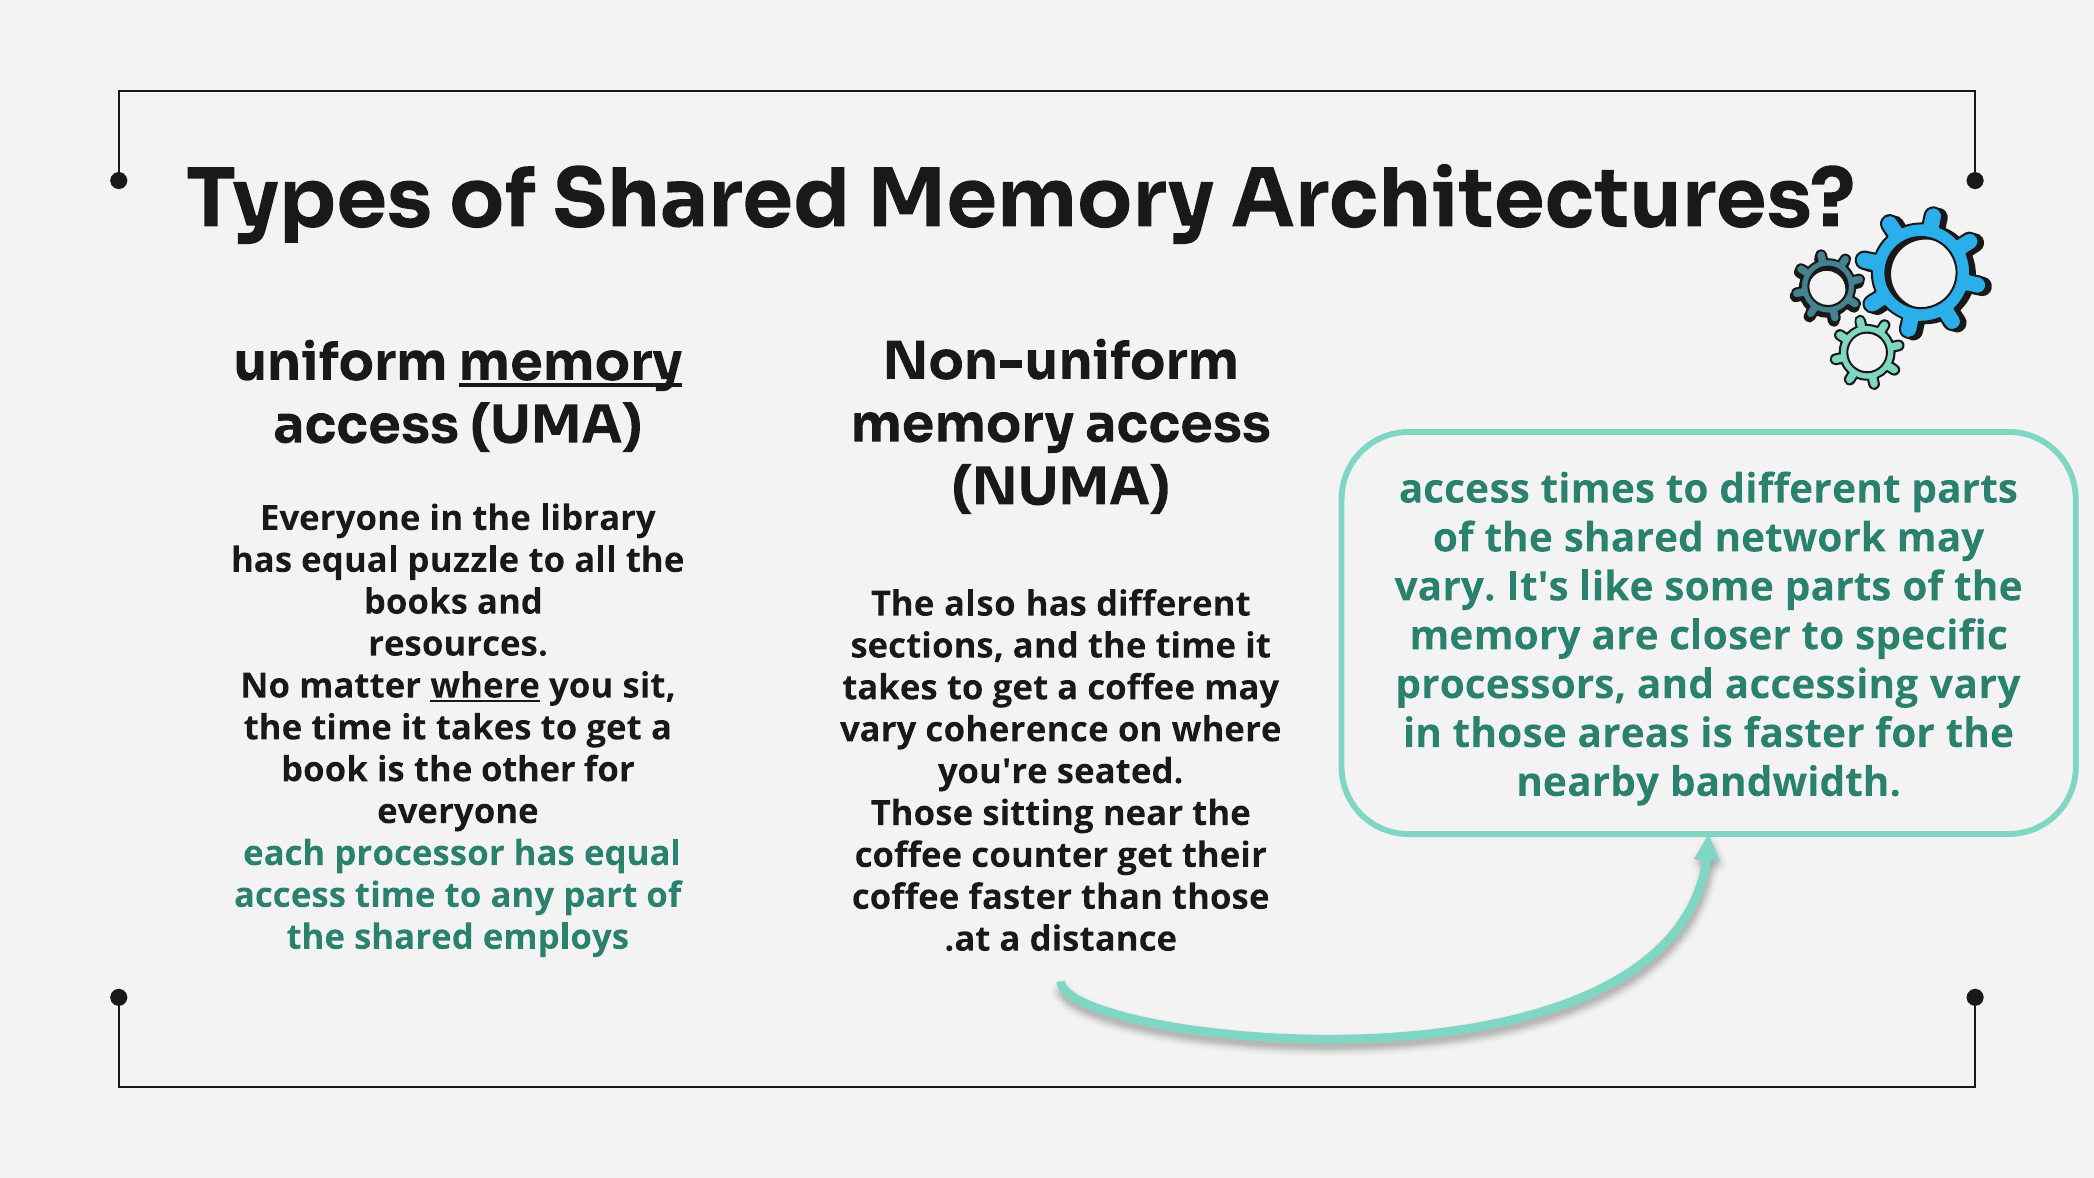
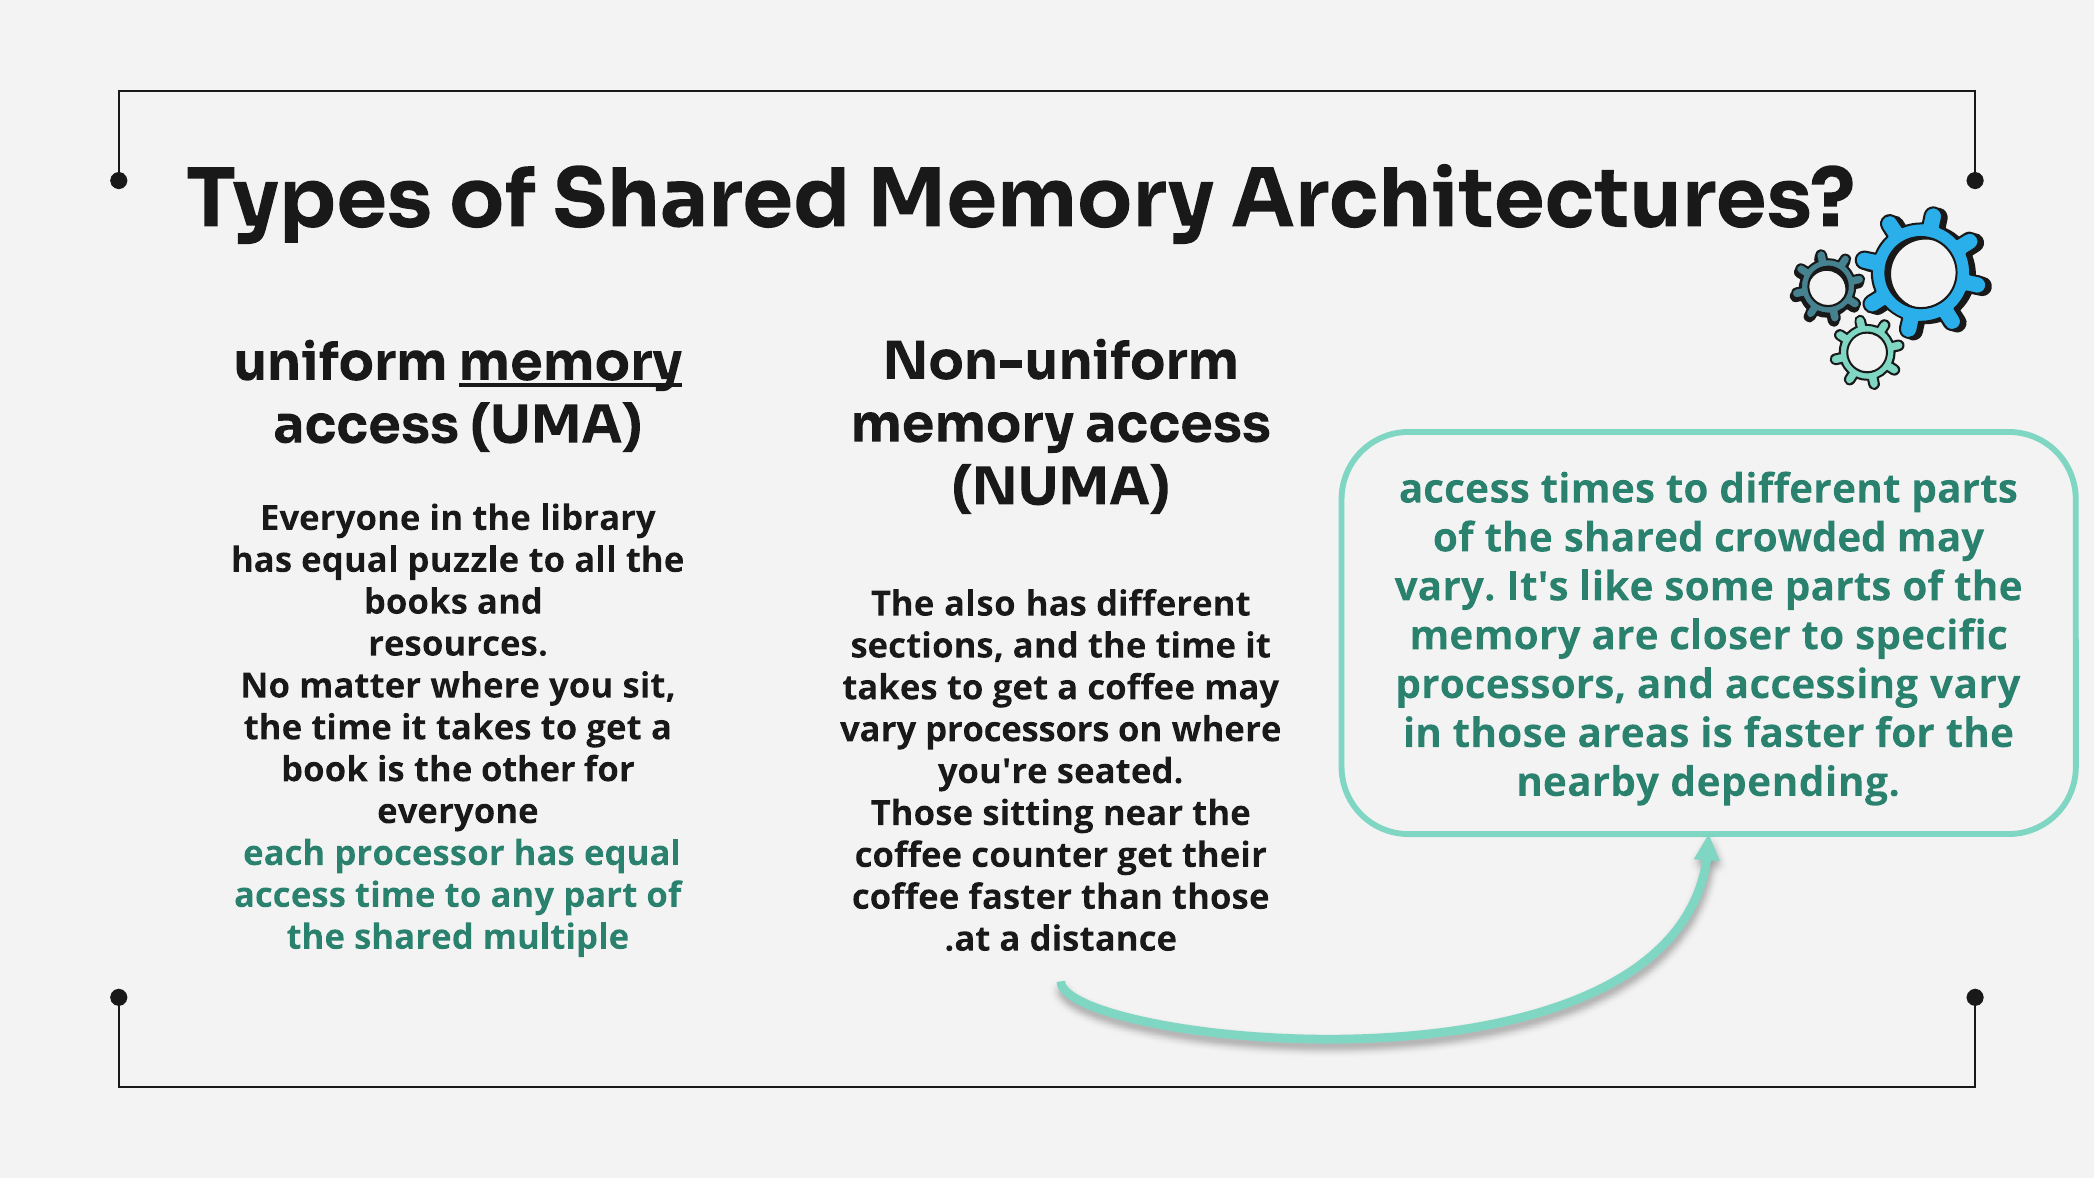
network: network -> crowded
where at (485, 686) underline: present -> none
vary coherence: coherence -> processors
bandwidth: bandwidth -> depending
employs: employs -> multiple
